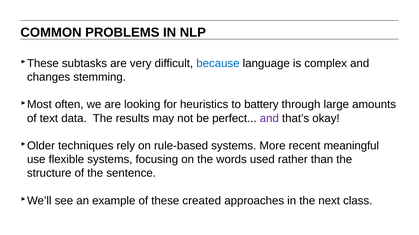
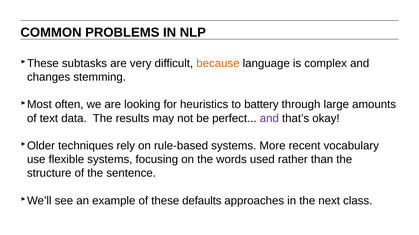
because colour: blue -> orange
meaningful: meaningful -> vocabulary
created: created -> defaults
